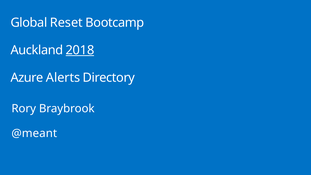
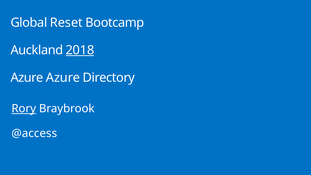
Azure Alerts: Alerts -> Azure
Rory underline: none -> present
@meant: @meant -> @access
